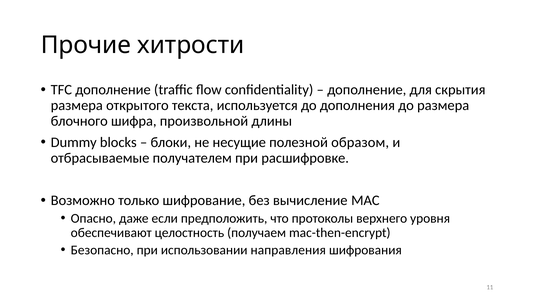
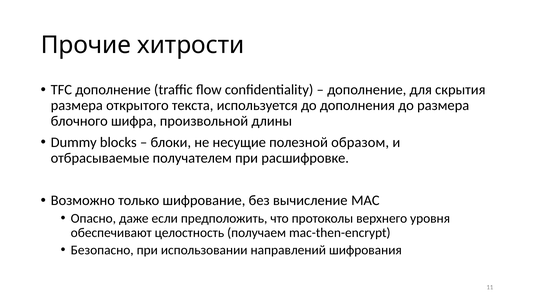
направления: направления -> направлений
